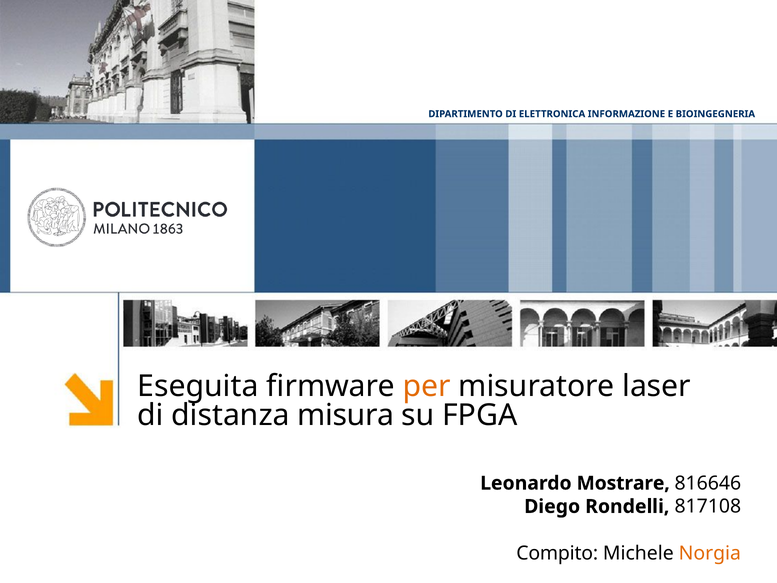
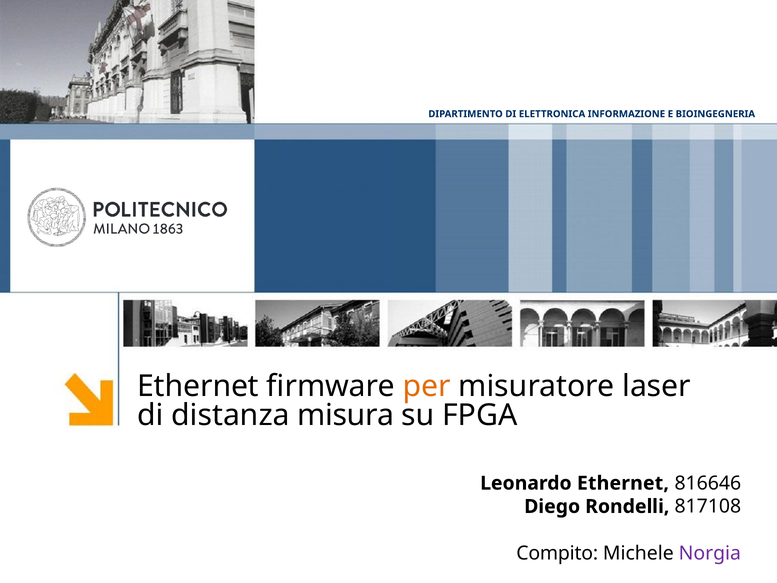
Eseguita at (198, 386): Eseguita -> Ethernet
Leonardo Mostrare: Mostrare -> Ethernet
Norgia colour: orange -> purple
